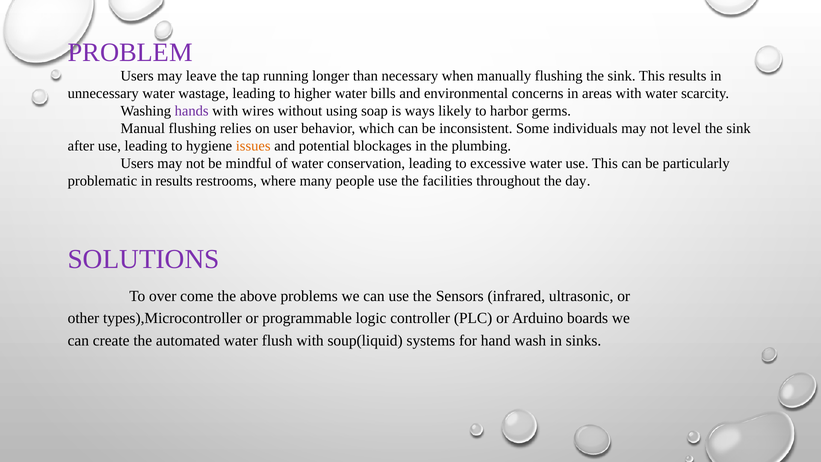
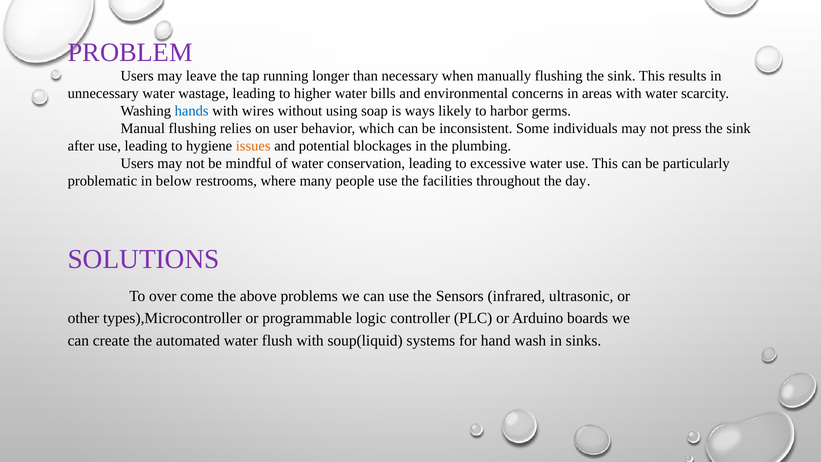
hands colour: purple -> blue
level: level -> press
in results: results -> below
